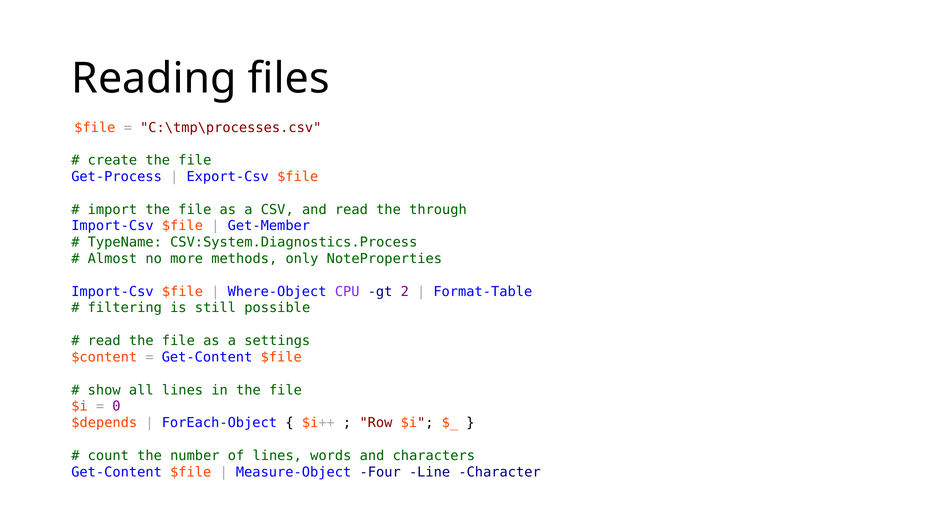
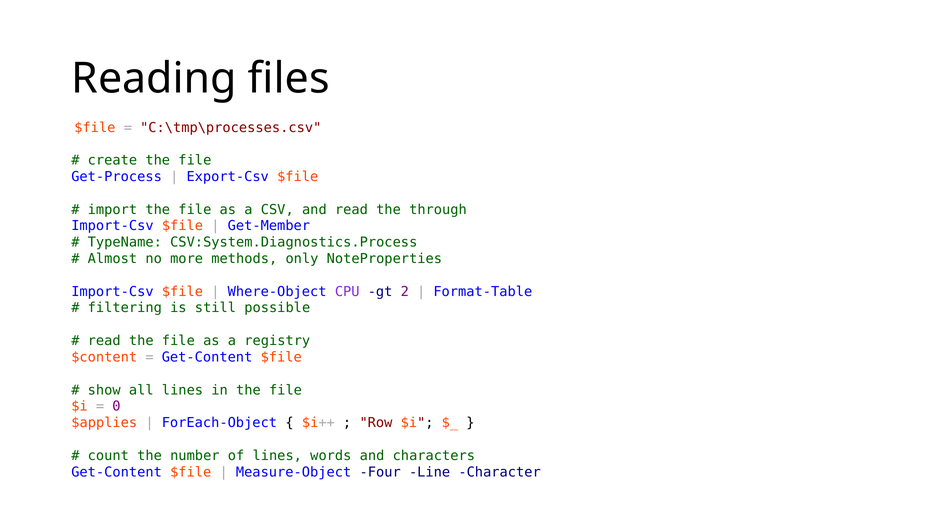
settings: settings -> registry
$depends: $depends -> $applies
